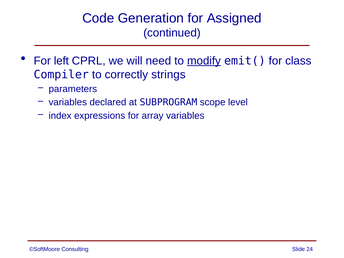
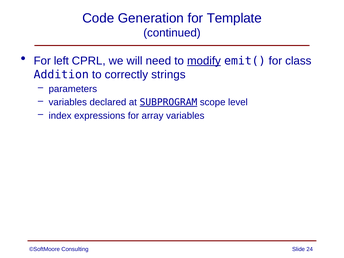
Assigned: Assigned -> Template
Compiler: Compiler -> Addition
SUBPROGRAM underline: none -> present
